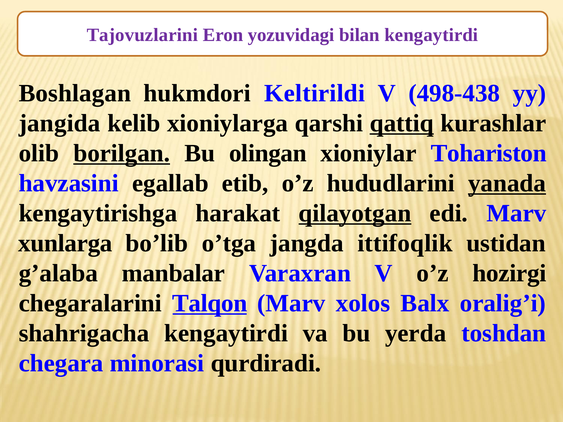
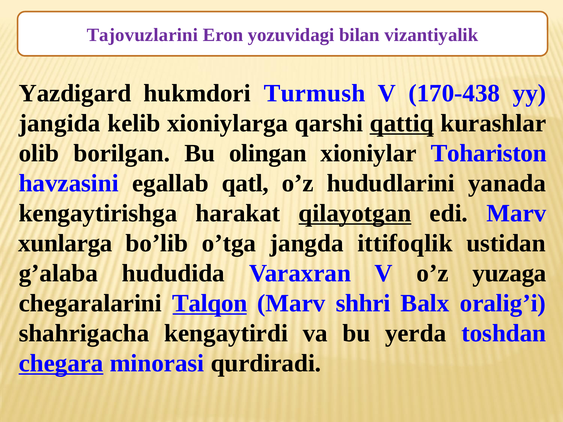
bilan kengaytirdi: kengaytirdi -> vizantiyalik
Boshlagan: Boshlagan -> Yazdigard
Keltirildi: Keltirildi -> Turmush
498-438: 498-438 -> 170-438
borilgan underline: present -> none
etib: etib -> qatl
yanada underline: present -> none
manbalar: manbalar -> hududida
hozirgi: hozirgi -> yuzaga
xolos: xolos -> shhri
chegara underline: none -> present
